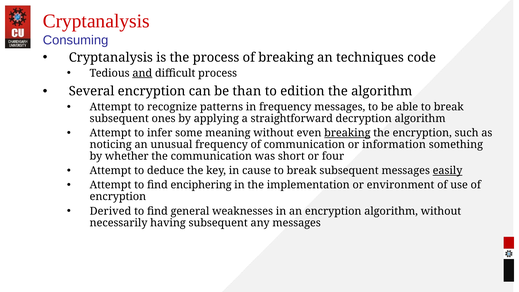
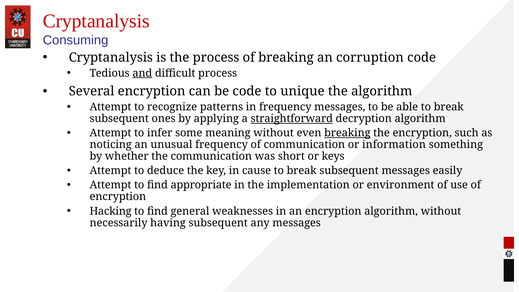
techniques: techniques -> corruption
be than: than -> code
edition: edition -> unique
straightforward underline: none -> present
four: four -> keys
easily underline: present -> none
enciphering: enciphering -> appropriate
Derived: Derived -> Hacking
